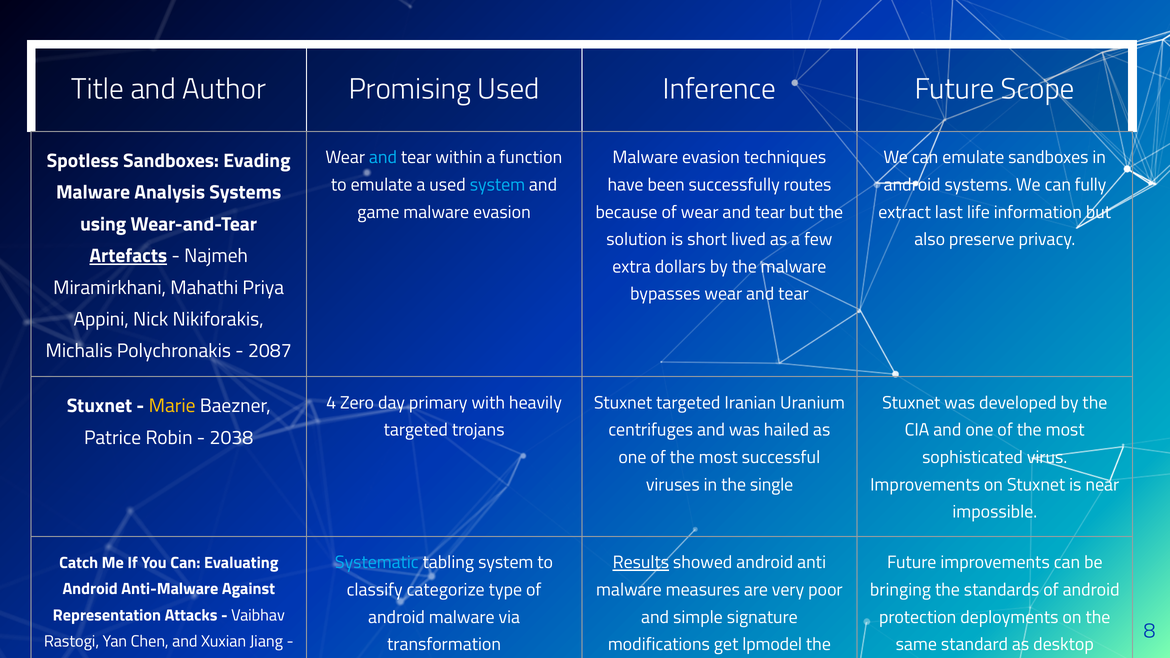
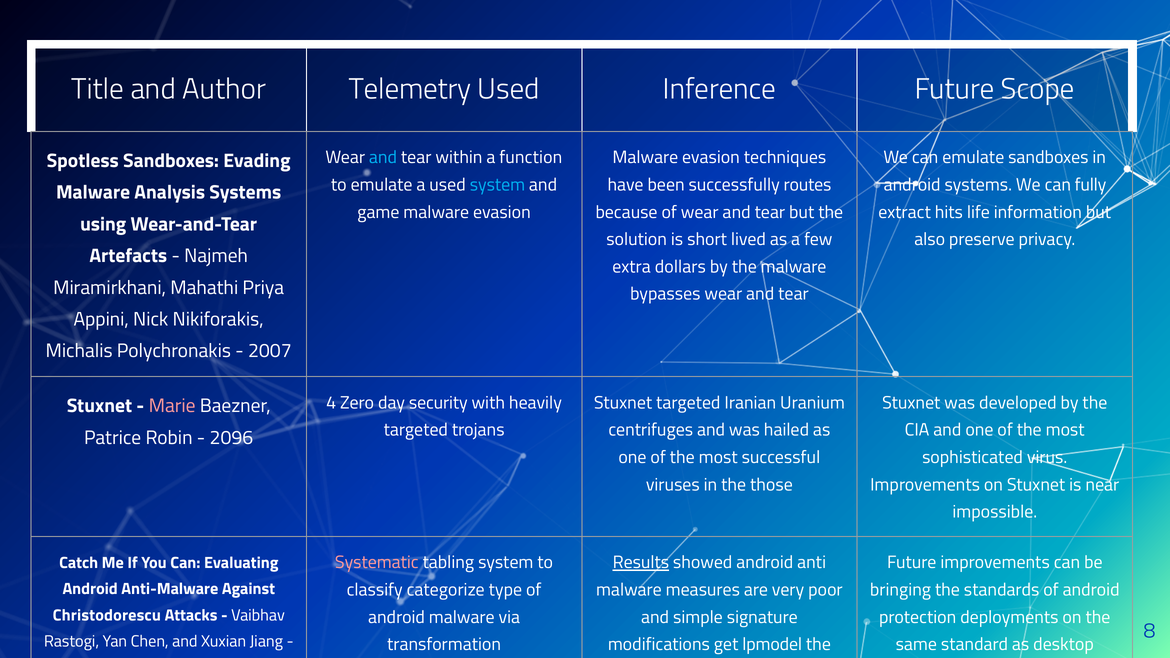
Promising: Promising -> Telemetry
last: last -> hits
Artefacts underline: present -> none
2087: 2087 -> 2007
primary: primary -> security
Marie colour: yellow -> pink
2038: 2038 -> 2096
single: single -> those
Systematic colour: light blue -> pink
Representation: Representation -> Christodorescu
